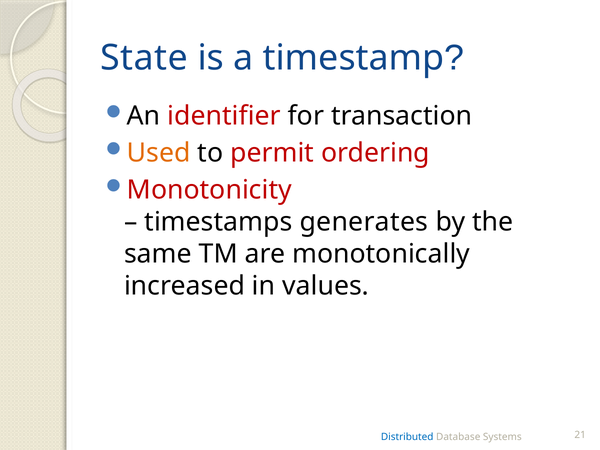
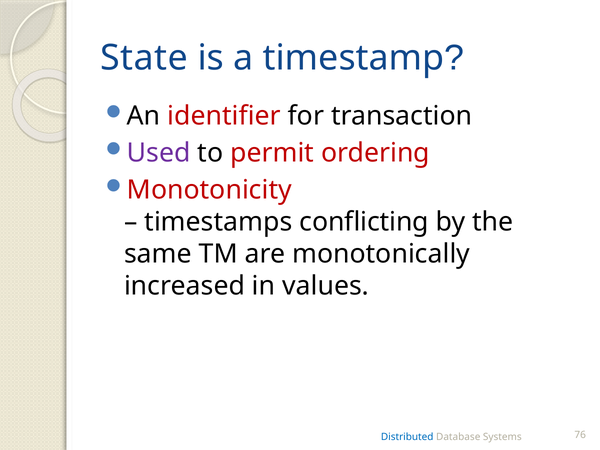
Used colour: orange -> purple
generates: generates -> conflicting
21: 21 -> 76
